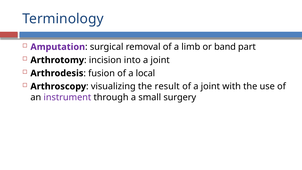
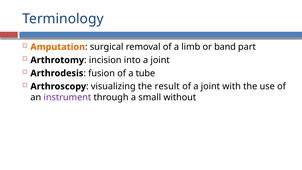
Amputation colour: purple -> orange
local: local -> tube
surgery: surgery -> without
